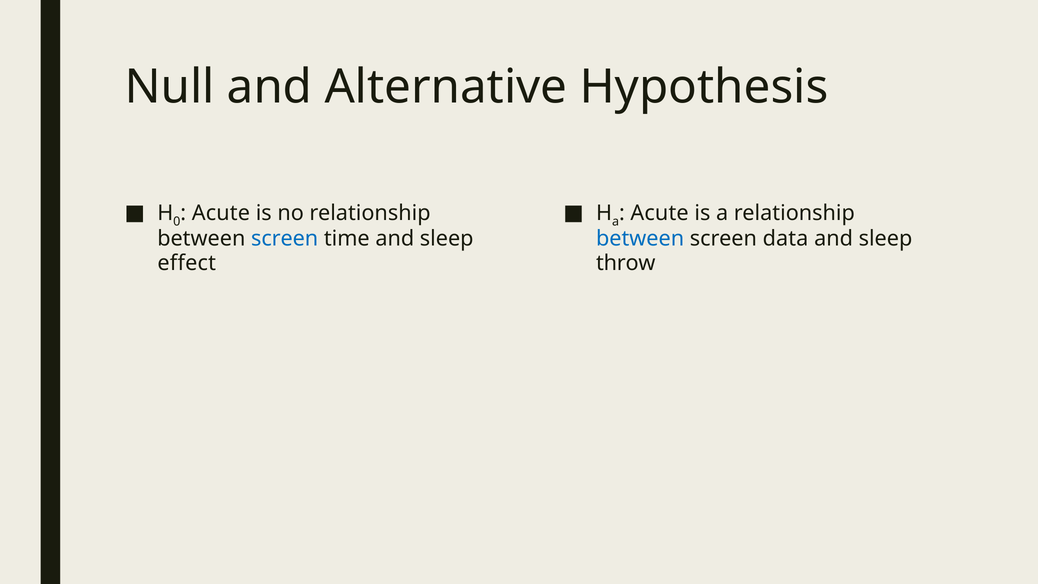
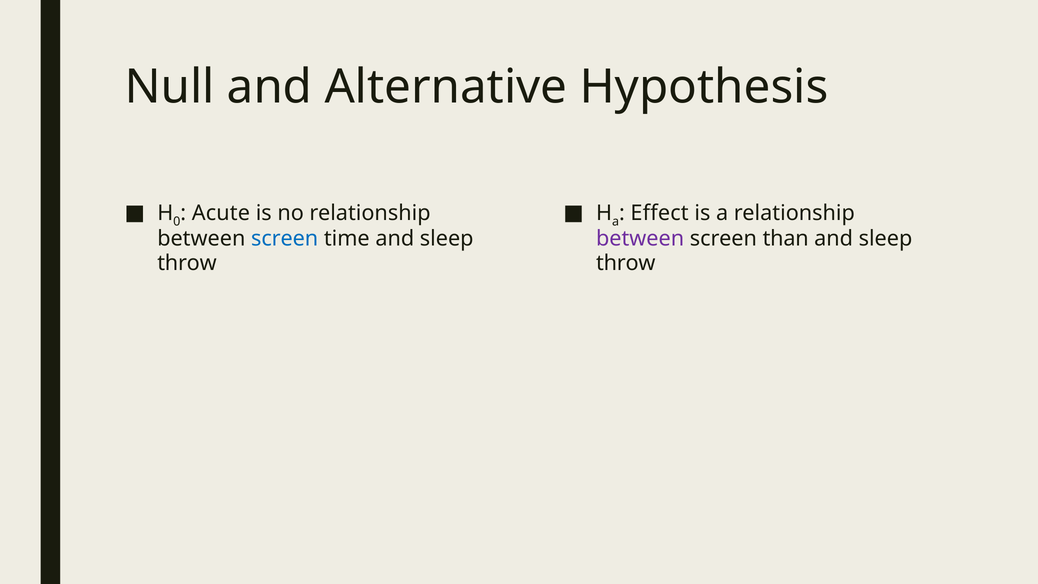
Acute at (660, 213): Acute -> Effect
between at (640, 239) colour: blue -> purple
data: data -> than
effect at (187, 263): effect -> throw
